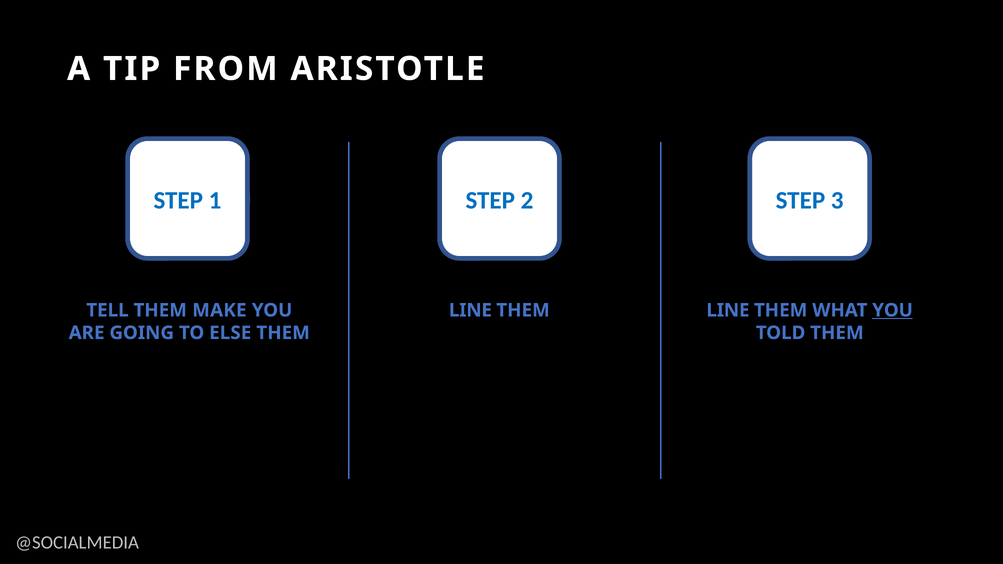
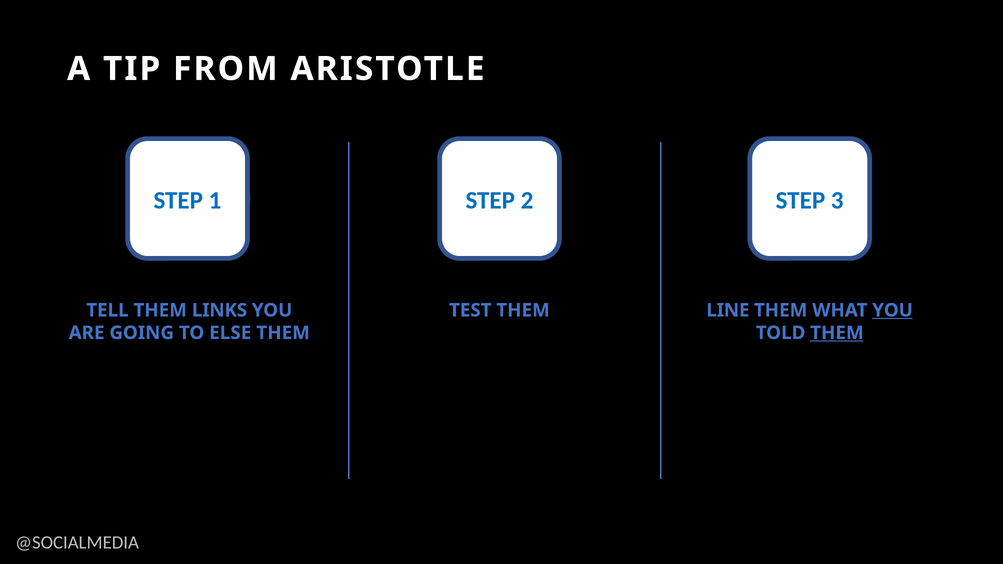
MAKE: MAKE -> LINKS
LINE at (470, 310): LINE -> TEST
THEM at (837, 333) underline: none -> present
